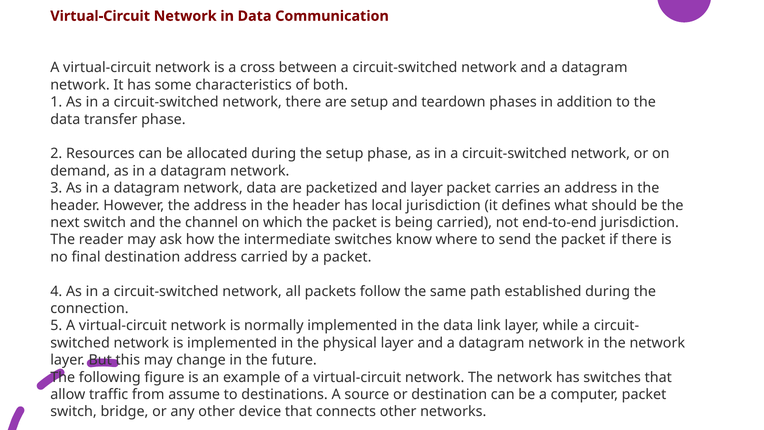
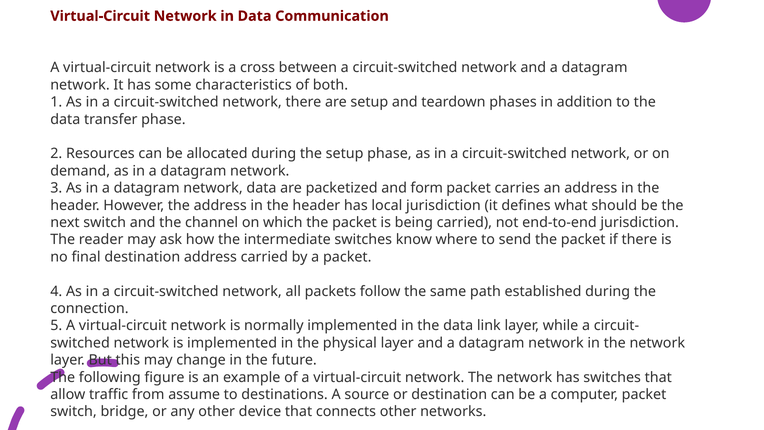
and layer: layer -> form
